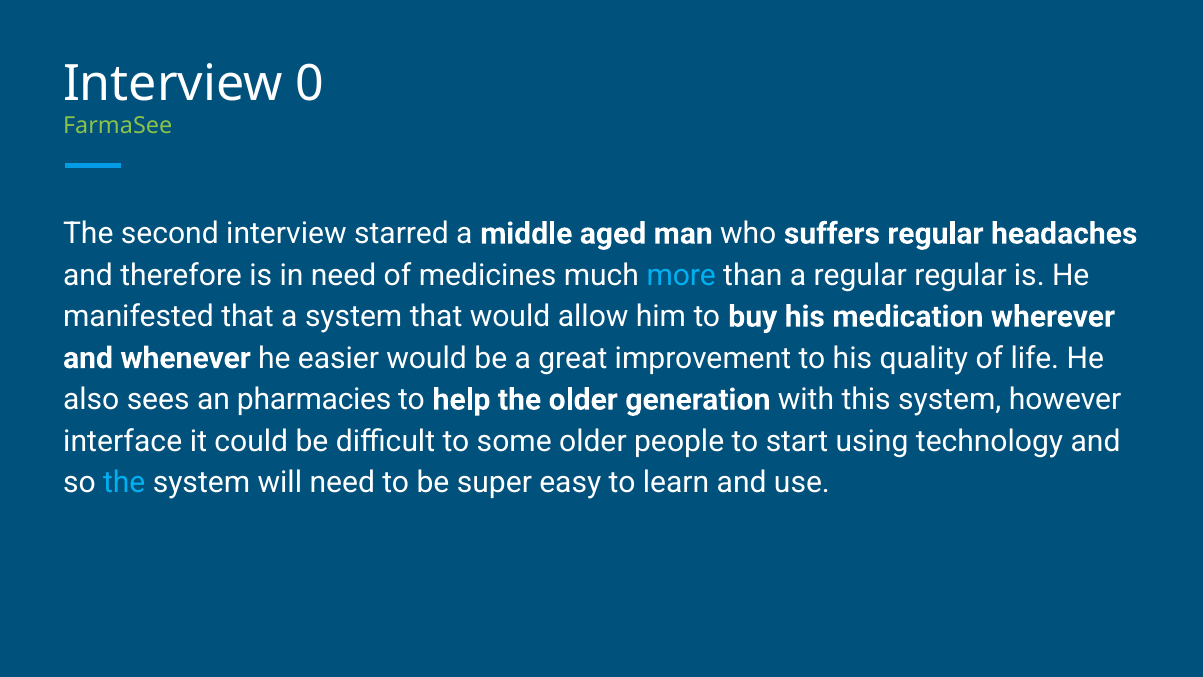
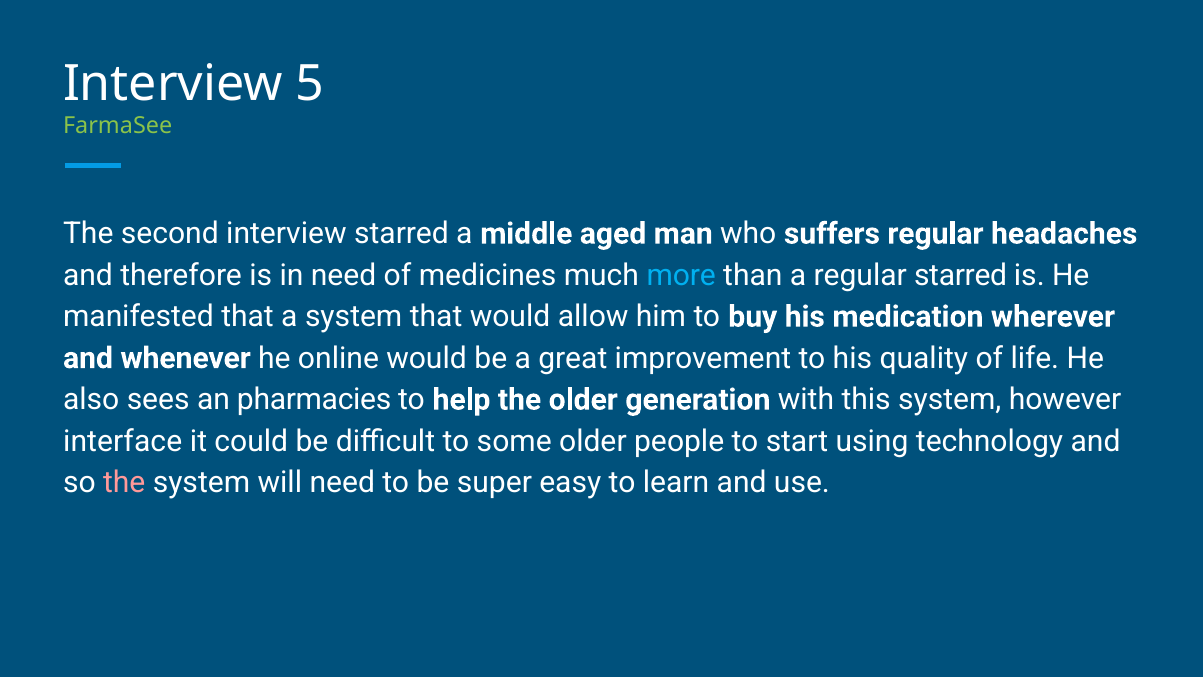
0: 0 -> 5
regular regular: regular -> starred
easier: easier -> online
the at (124, 483) colour: light blue -> pink
